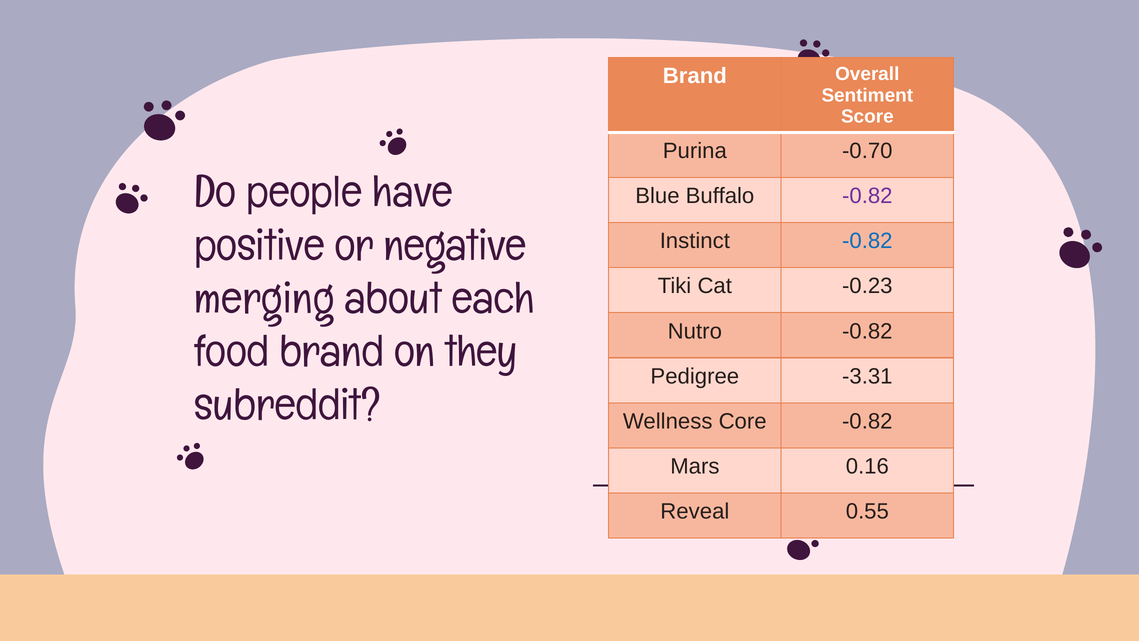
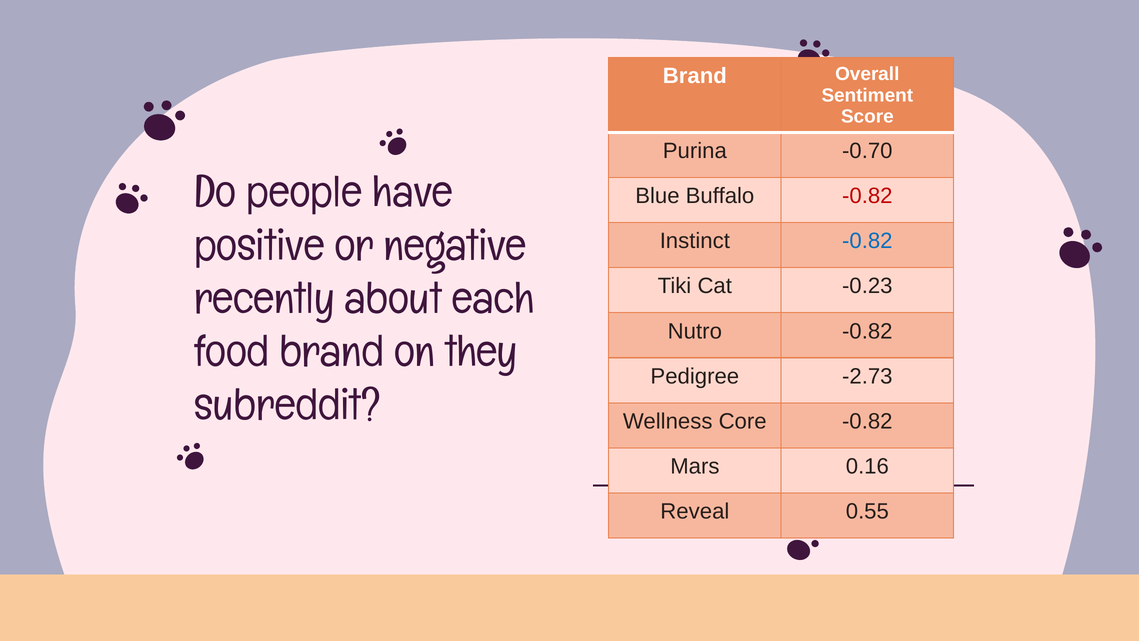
-0.82 at (867, 196) colour: purple -> red
merging: merging -> recently
-3.31: -3.31 -> -2.73
